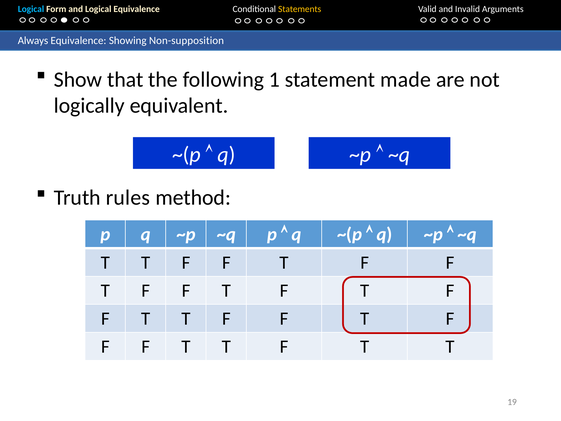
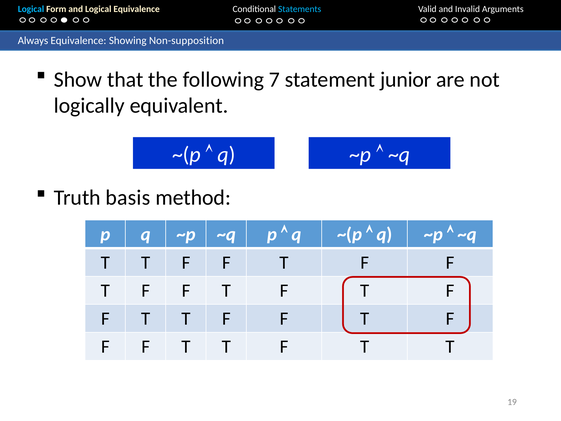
Statements colour: yellow -> light blue
1: 1 -> 7
made: made -> junior
rules: rules -> basis
